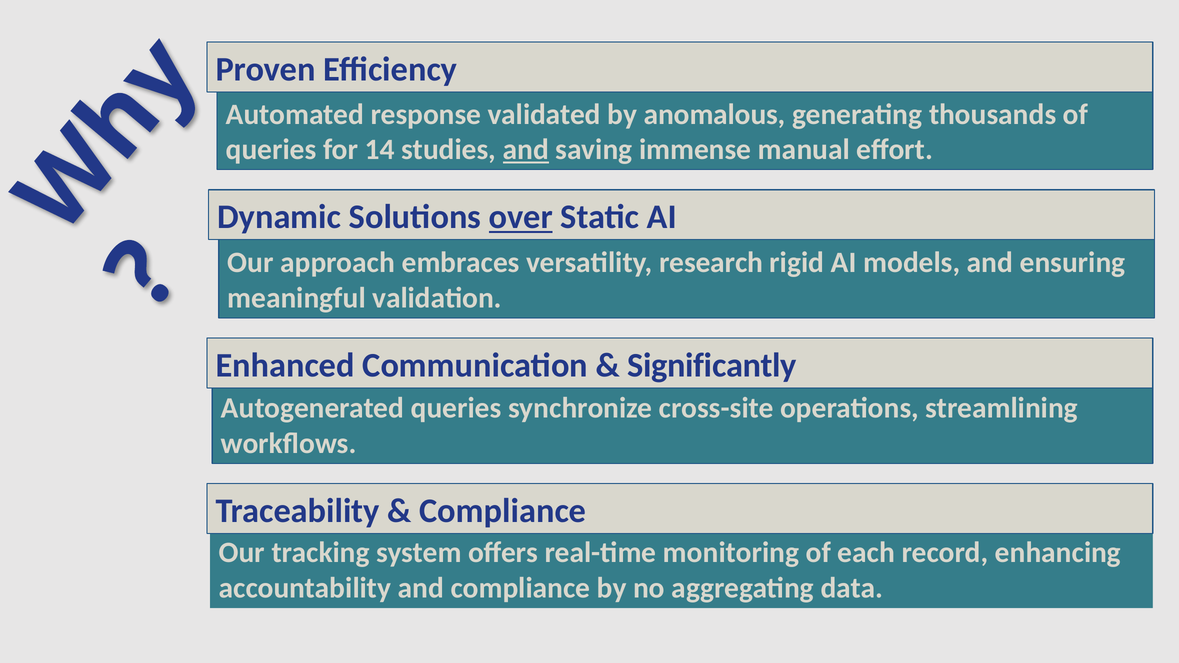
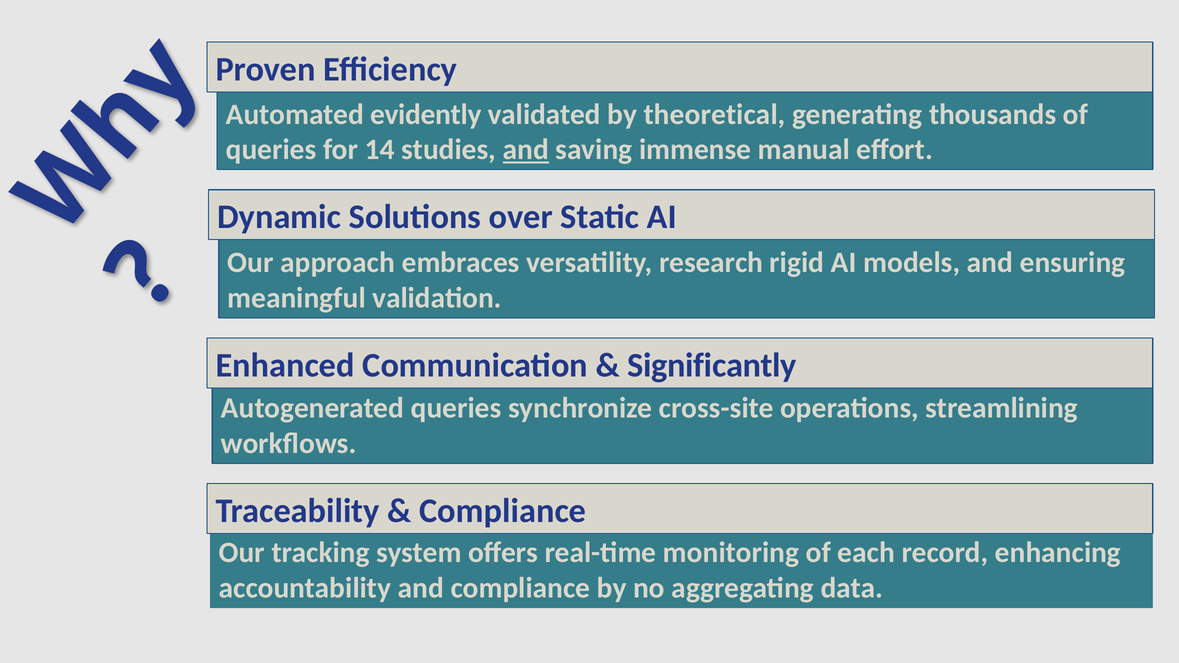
response: response -> evidently
anomalous: anomalous -> theoretical
over underline: present -> none
